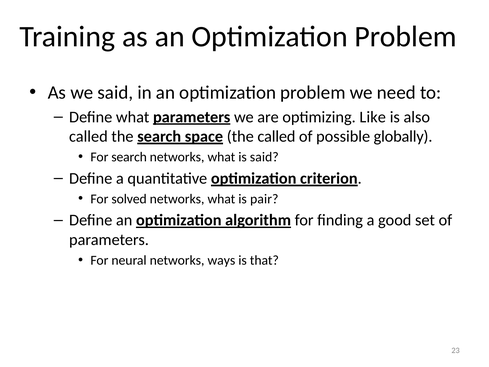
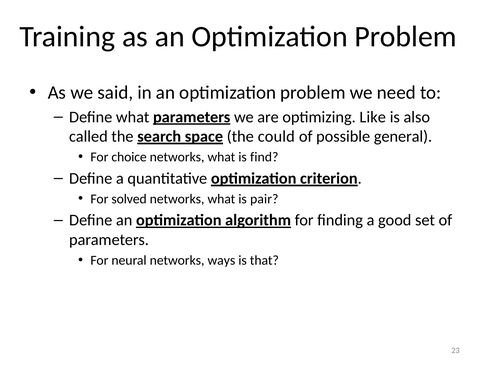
the called: called -> could
globally: globally -> general
For search: search -> choice
is said: said -> find
